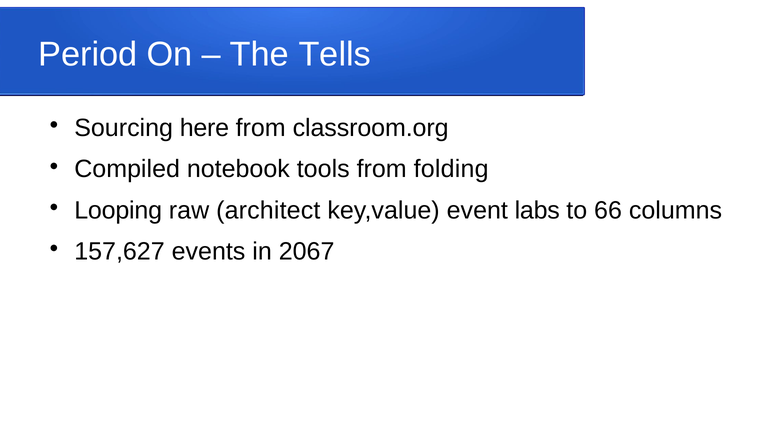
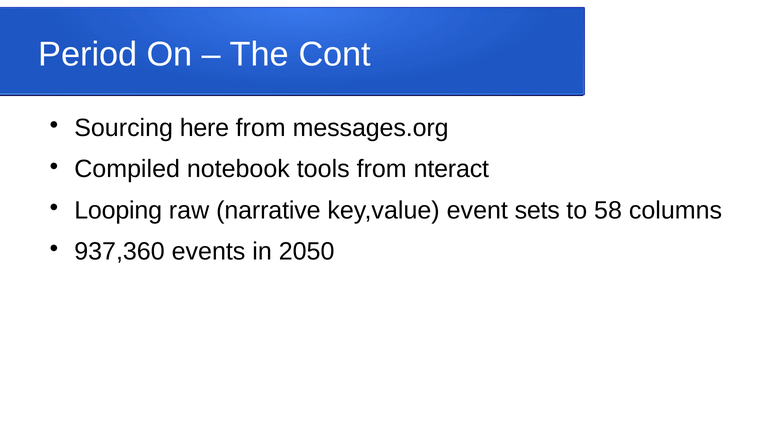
Tells: Tells -> Cont
classroom.org: classroom.org -> messages.org
folding: folding -> nteract
architect: architect -> narrative
labs: labs -> sets
66: 66 -> 58
157,627: 157,627 -> 937,360
2067: 2067 -> 2050
